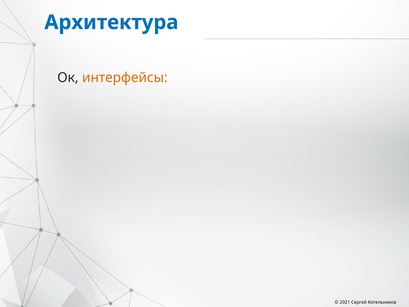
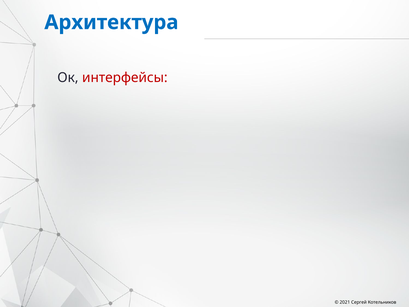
интерфейсы colour: orange -> red
